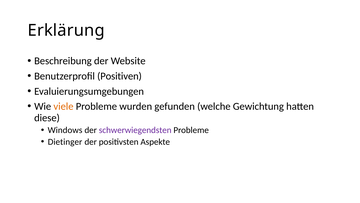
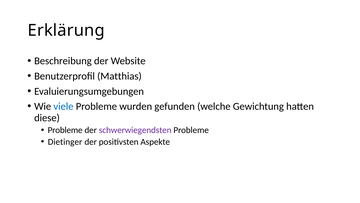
Positiven: Positiven -> Matthias
viele colour: orange -> blue
Windows at (65, 130): Windows -> Probleme
